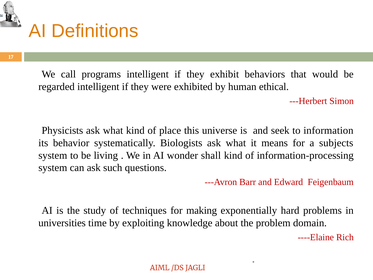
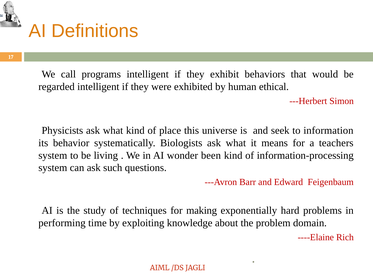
subjects: subjects -> teachers
shall: shall -> been
universities: universities -> performing
